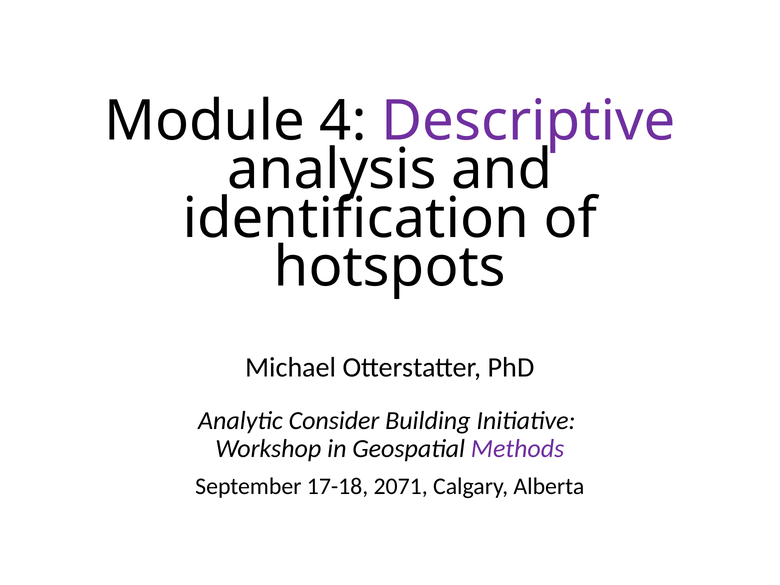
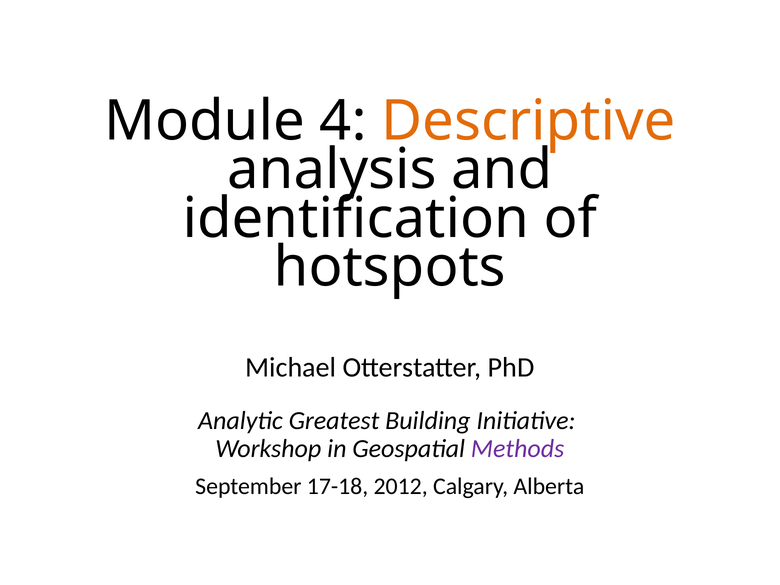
Descriptive colour: purple -> orange
Consider: Consider -> Greatest
2071: 2071 -> 2012
